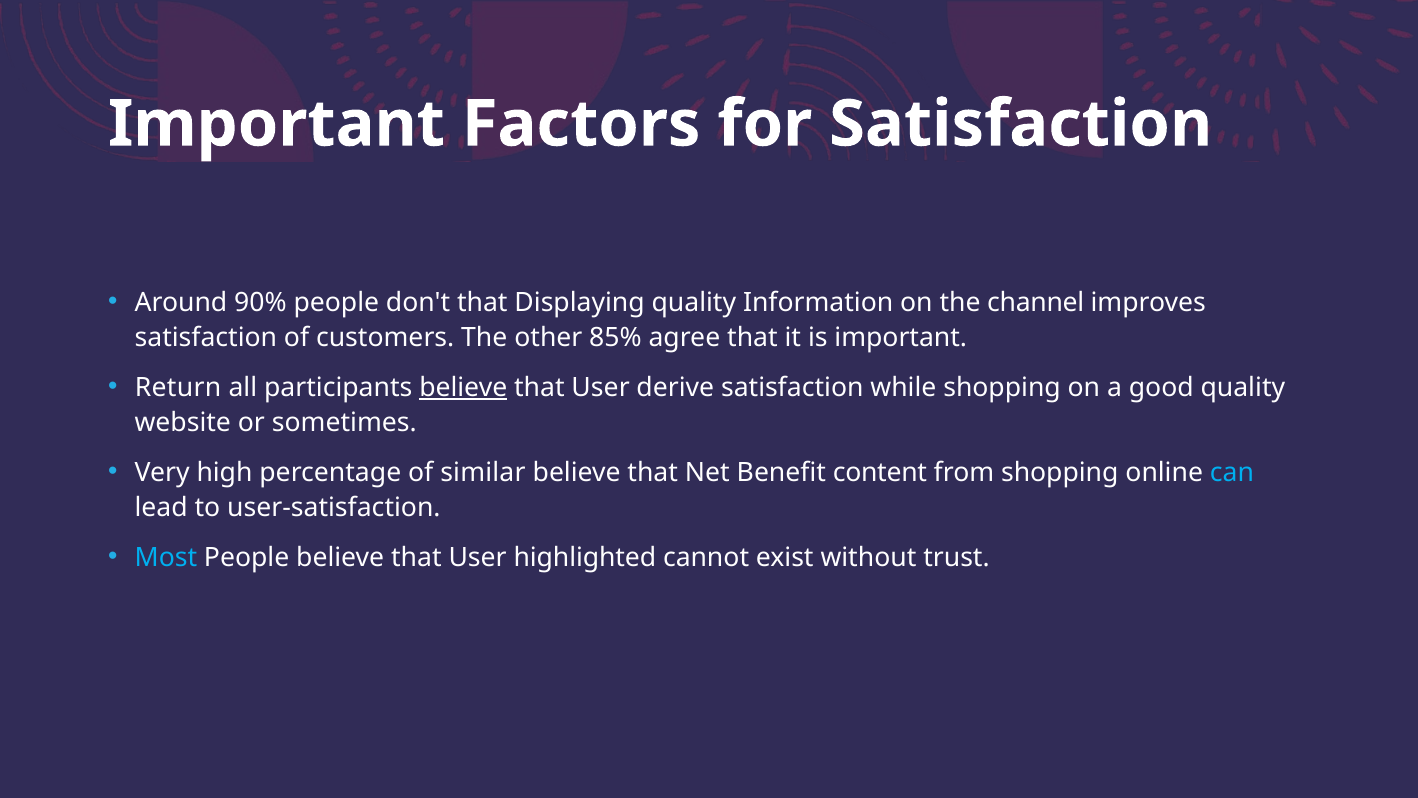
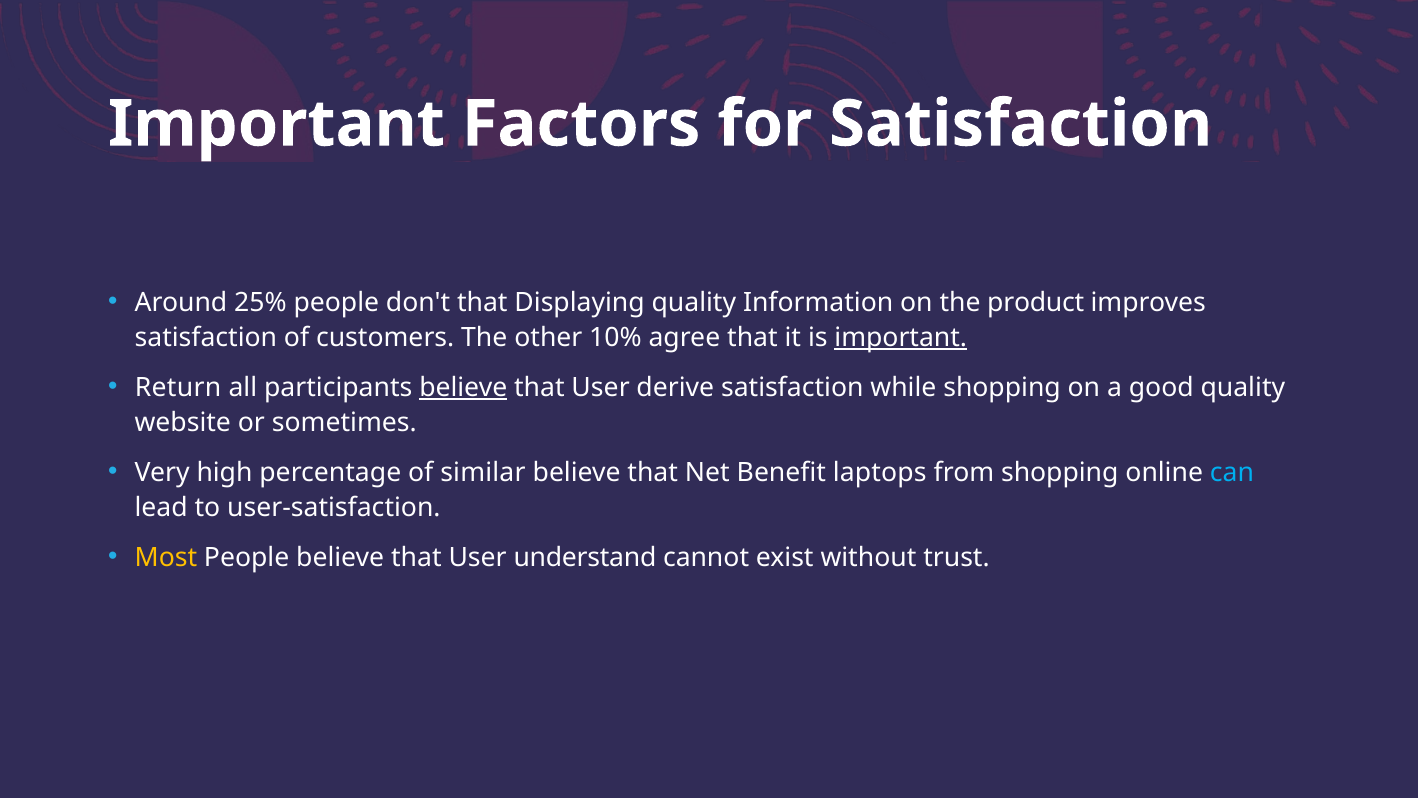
90%: 90% -> 25%
channel: channel -> product
85%: 85% -> 10%
important at (901, 337) underline: none -> present
content: content -> laptops
Most colour: light blue -> yellow
highlighted: highlighted -> understand
